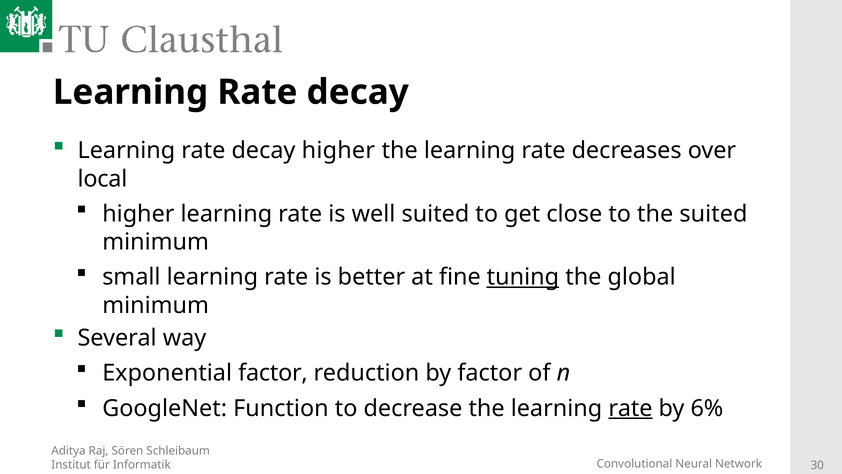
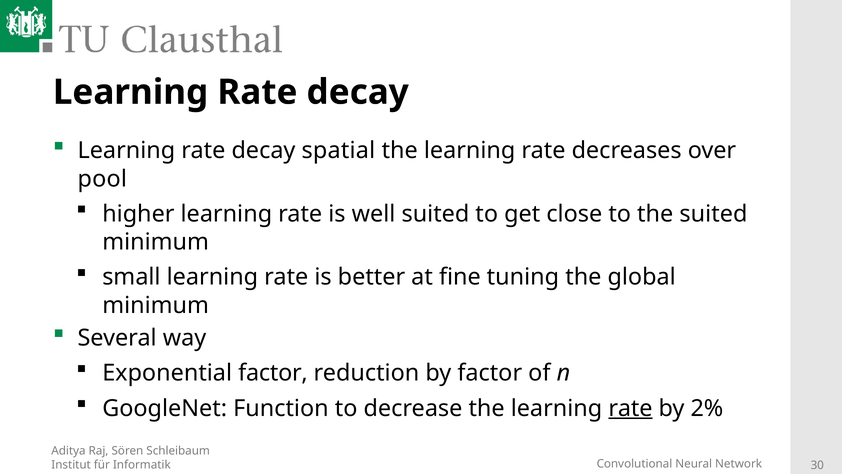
decay higher: higher -> spatial
local: local -> pool
tuning underline: present -> none
6%: 6% -> 2%
